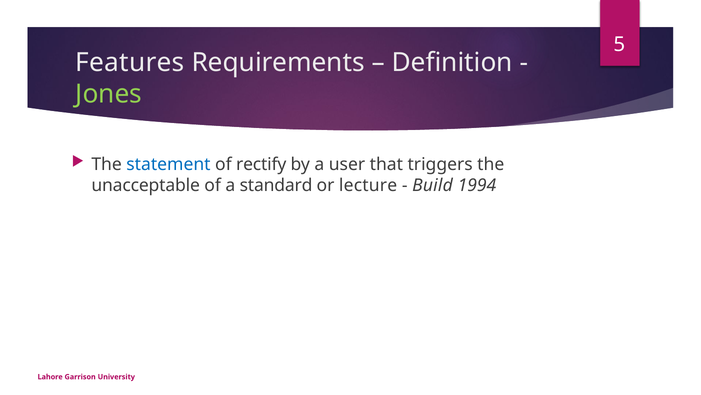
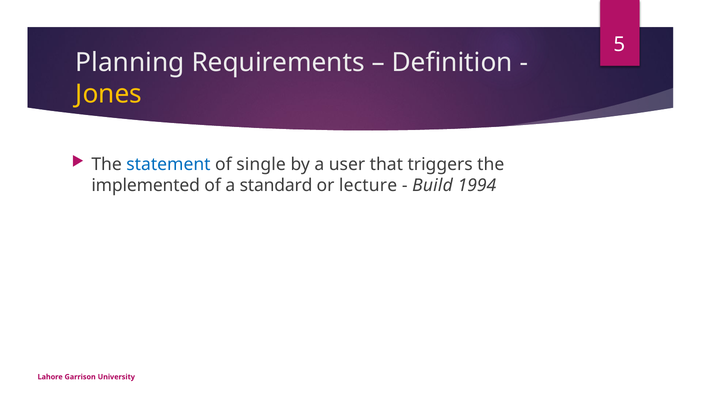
Features: Features -> Planning
Jones colour: light green -> yellow
rectify: rectify -> single
unacceptable: unacceptable -> implemented
